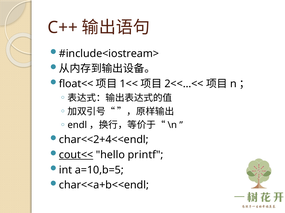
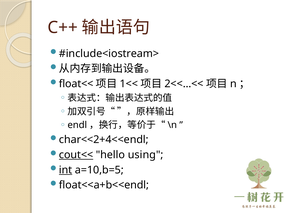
printf: printf -> using
int underline: none -> present
char<<a+b<<endl: char<<a+b<<endl -> float<<a+b<<endl
